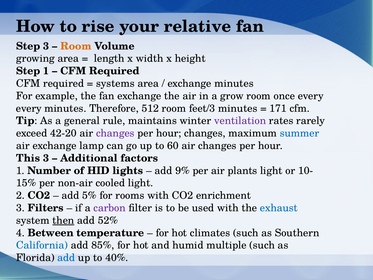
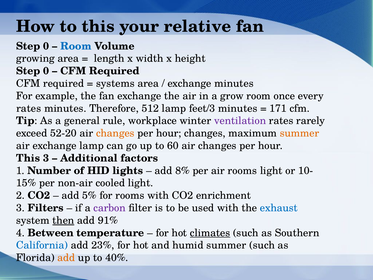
to rise: rise -> this
3 at (46, 46): 3 -> 0
Room at (76, 46) colour: orange -> blue
1 at (46, 71): 1 -> 0
every at (29, 108): every -> rates
512 room: room -> lamp
maintains: maintains -> workplace
42-20: 42-20 -> 52-20
changes at (115, 133) colour: purple -> orange
summer at (300, 133) colour: blue -> orange
9%: 9% -> 8%
air plants: plants -> rooms
52%: 52% -> 91%
climates underline: none -> present
85%: 85% -> 23%
humid multiple: multiple -> summer
add at (66, 258) colour: blue -> orange
